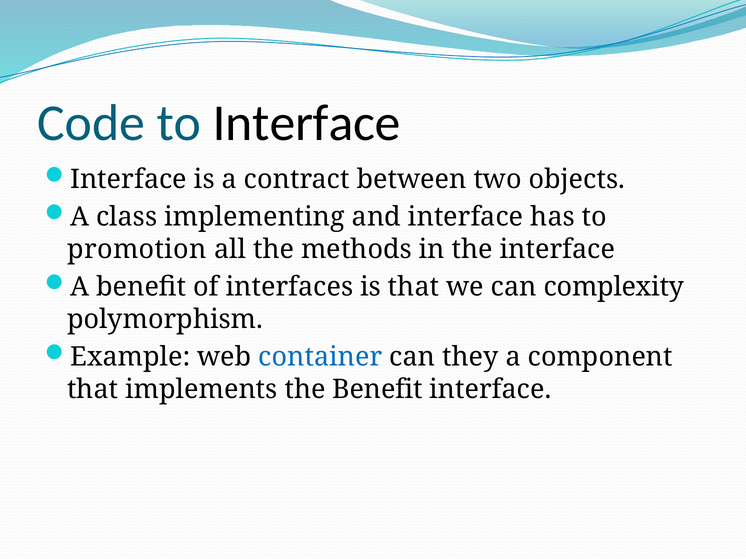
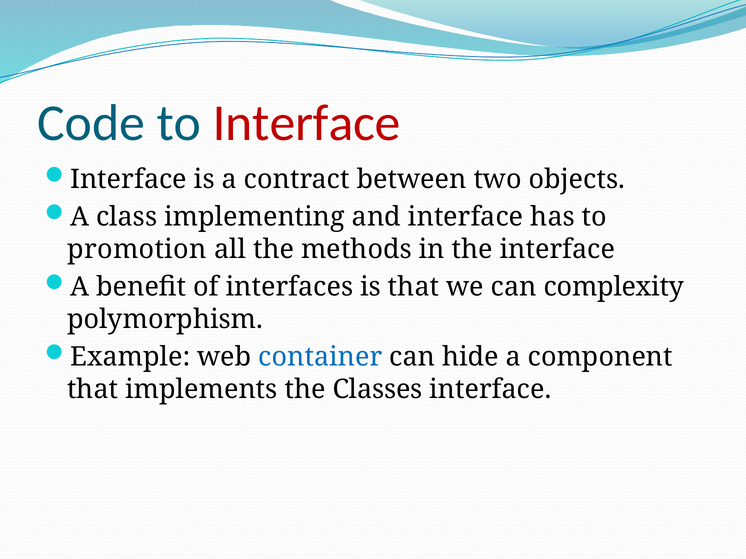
Interface at (307, 123) colour: black -> red
they: they -> hide
the Benefit: Benefit -> Classes
